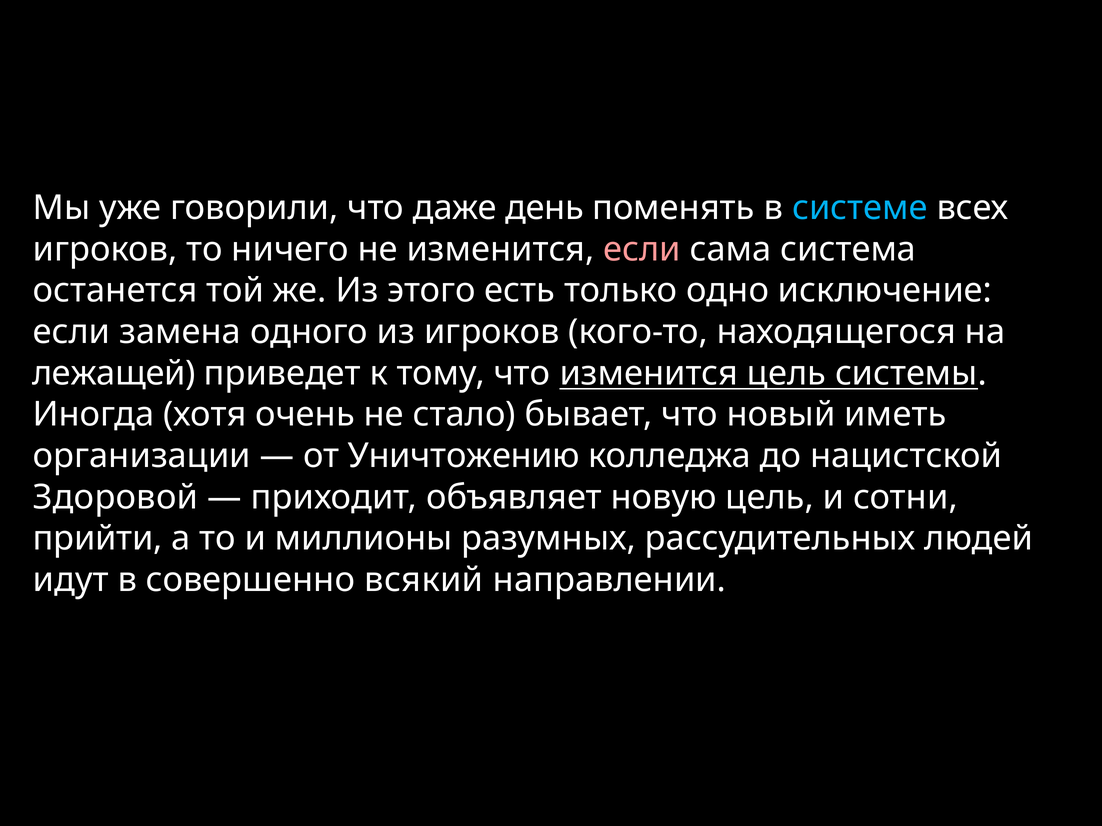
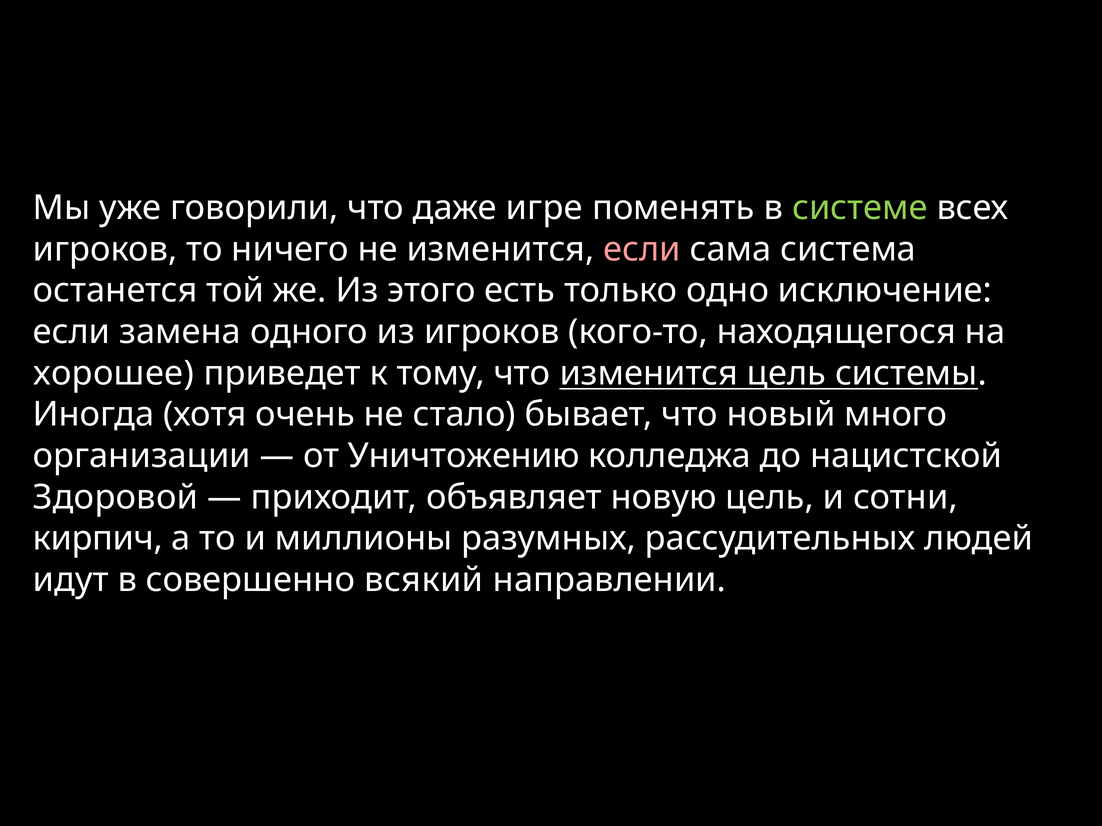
день: день -> игре
системе colour: light blue -> light green
лежащей: лежащей -> хорошее
иметь: иметь -> много
прийти: прийти -> кирпич
